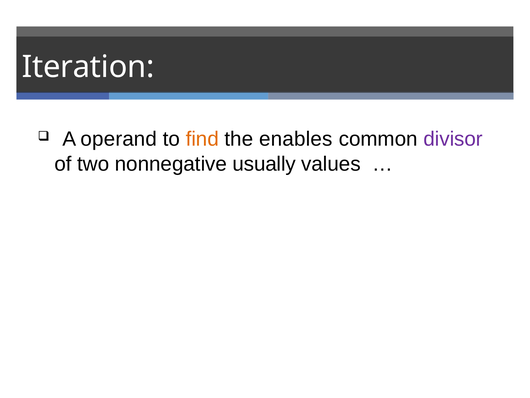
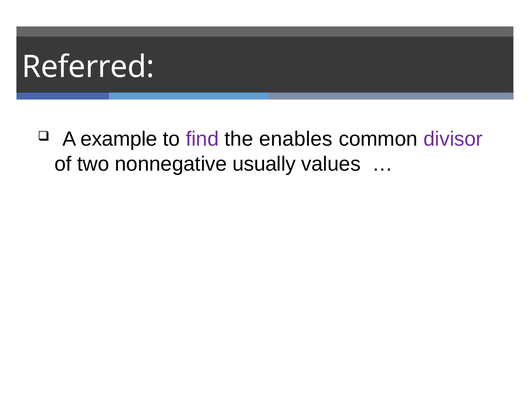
Iteration: Iteration -> Referred
operand: operand -> example
find colour: orange -> purple
